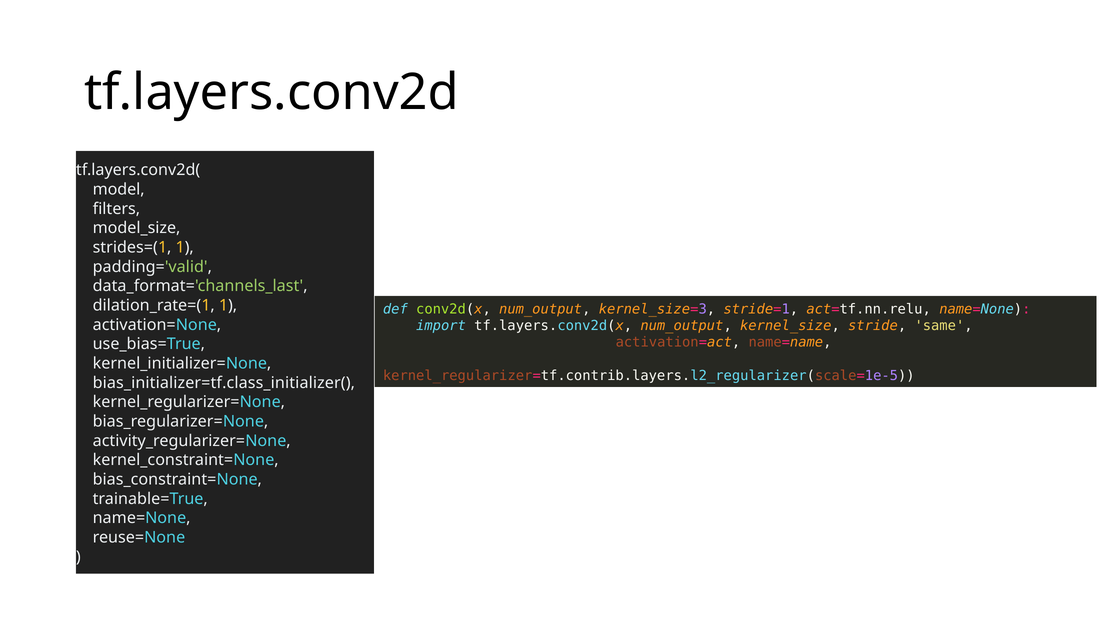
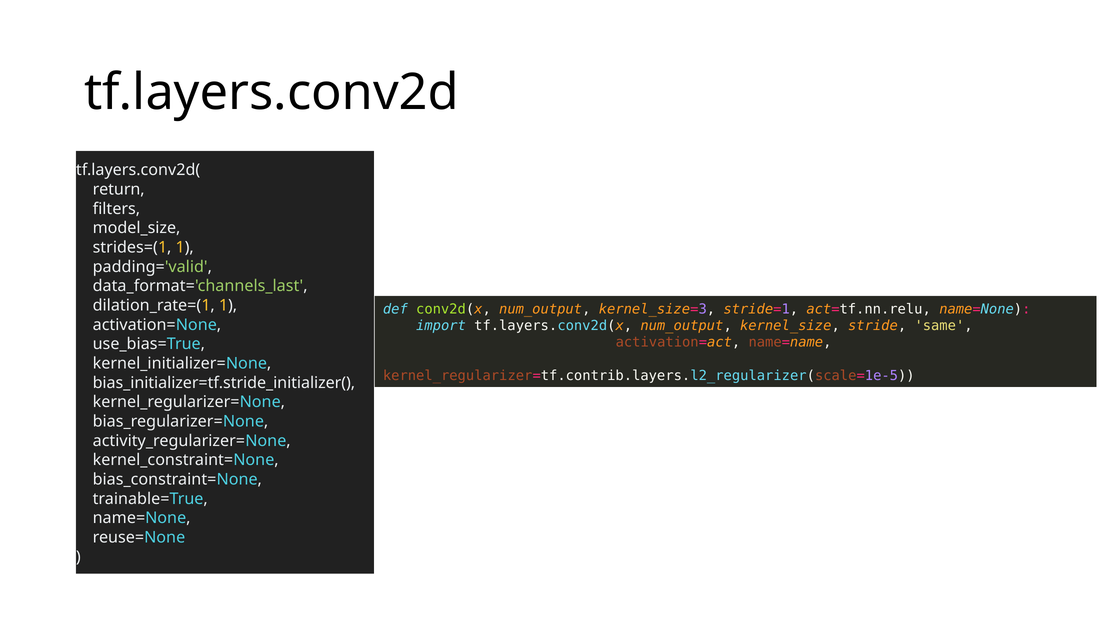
model: model -> return
bias_initializer=tf.class_initializer(: bias_initializer=tf.class_initializer( -> bias_initializer=tf.stride_initializer(
